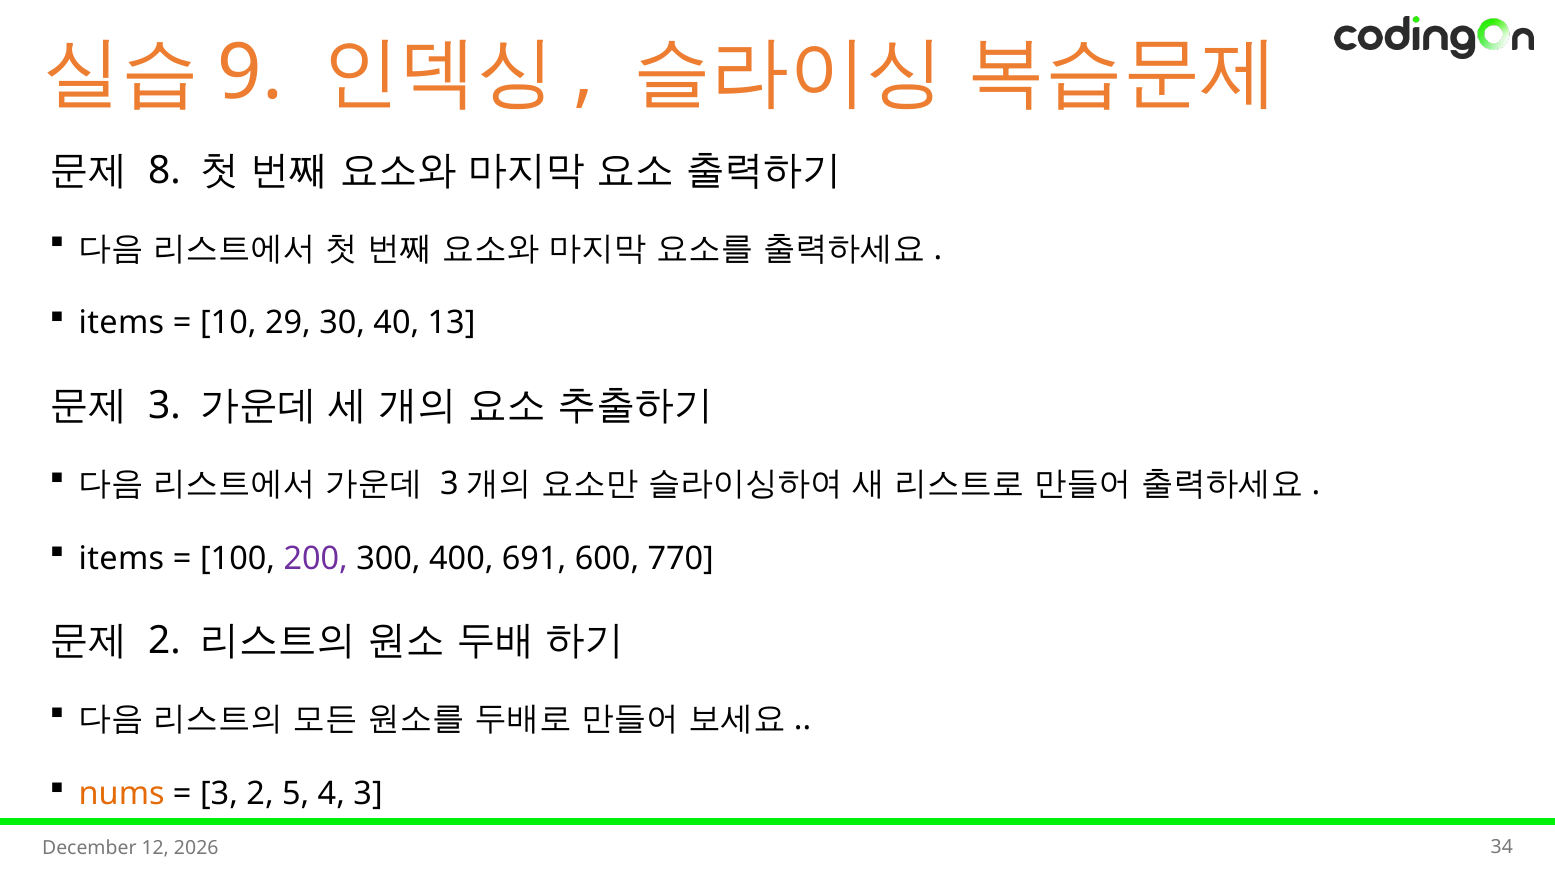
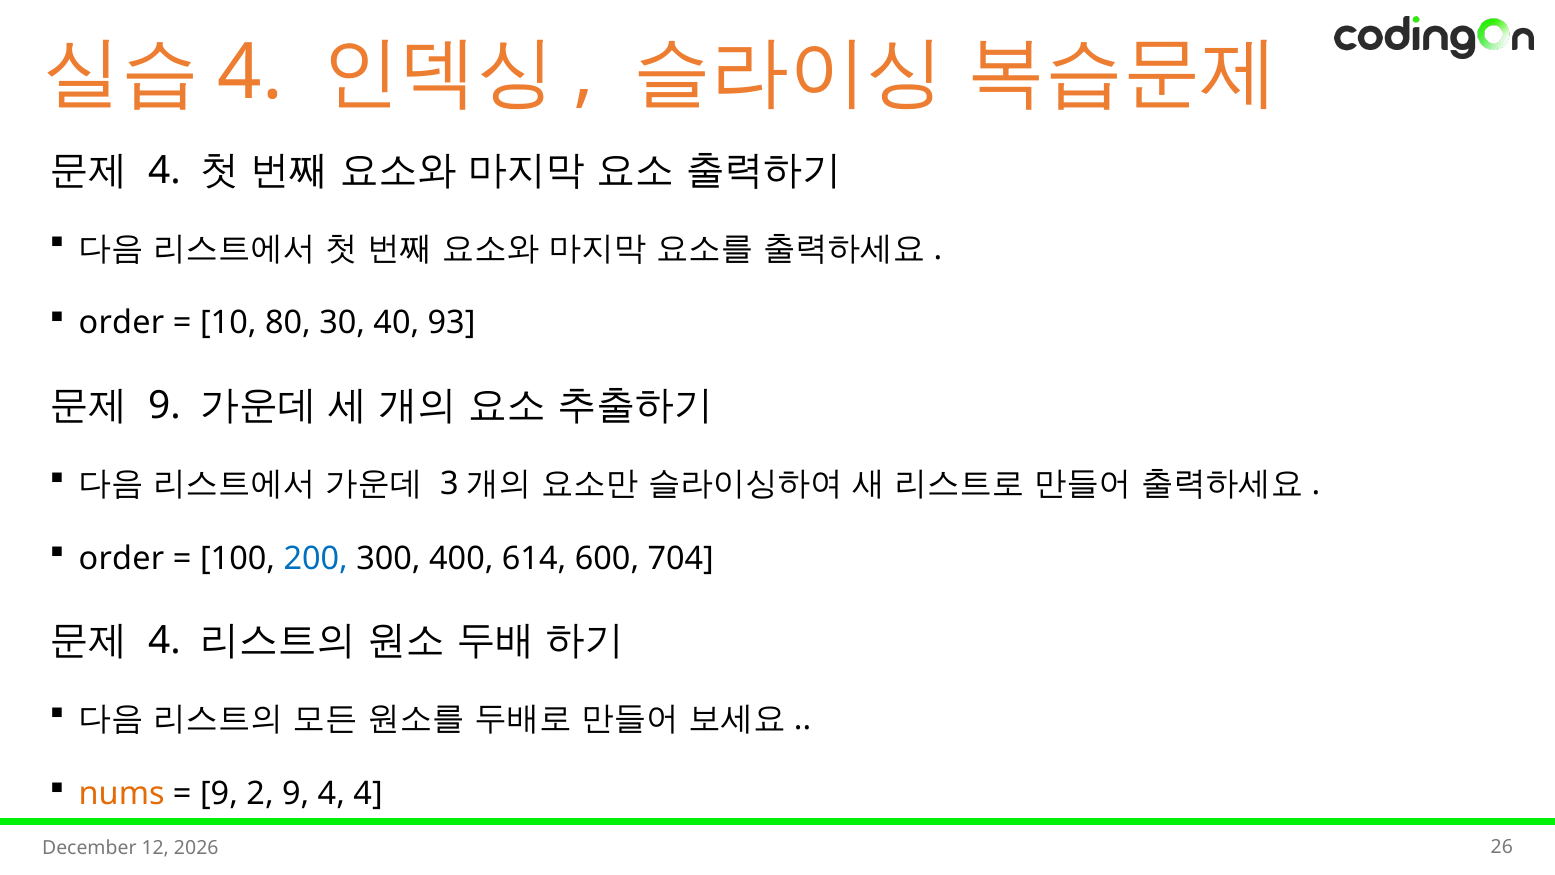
9 at (250, 73): 9 -> 4
8 at (164, 170): 8 -> 4
items at (121, 323): items -> order
29: 29 -> 80
13: 13 -> 93
3 at (164, 406): 3 -> 9
items at (121, 558): items -> order
200 colour: purple -> blue
691: 691 -> 614
770: 770 -> 704
2 at (164, 641): 2 -> 4
3 at (219, 793): 3 -> 9
2 5: 5 -> 9
4 3: 3 -> 4
34: 34 -> 26
